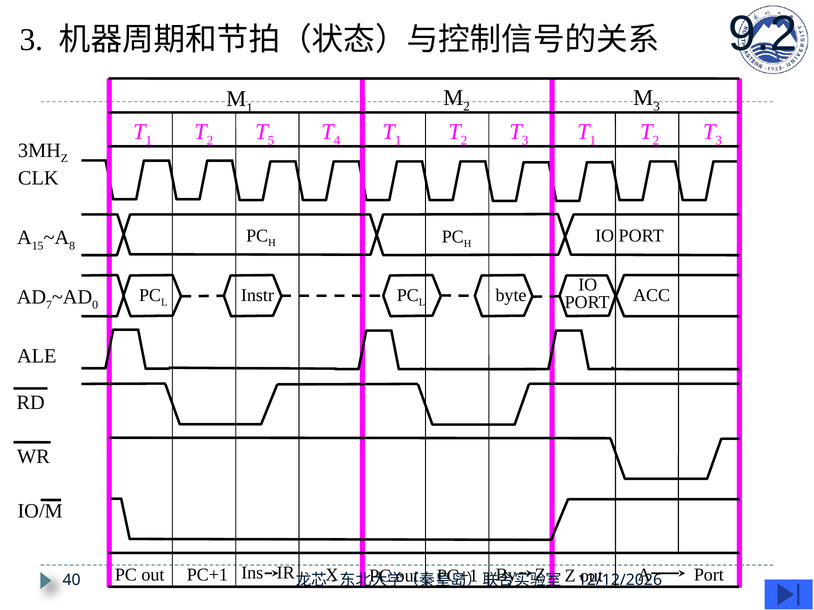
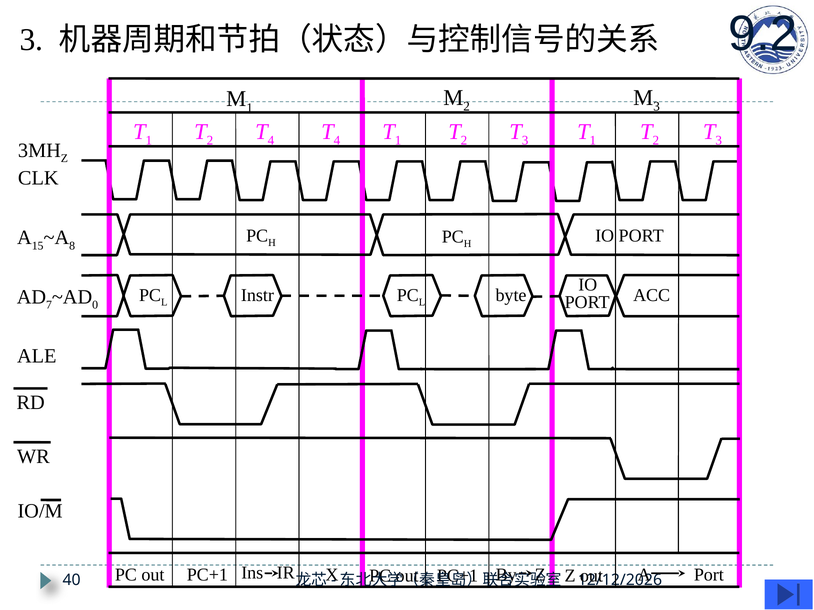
5 at (271, 140): 5 -> 4
